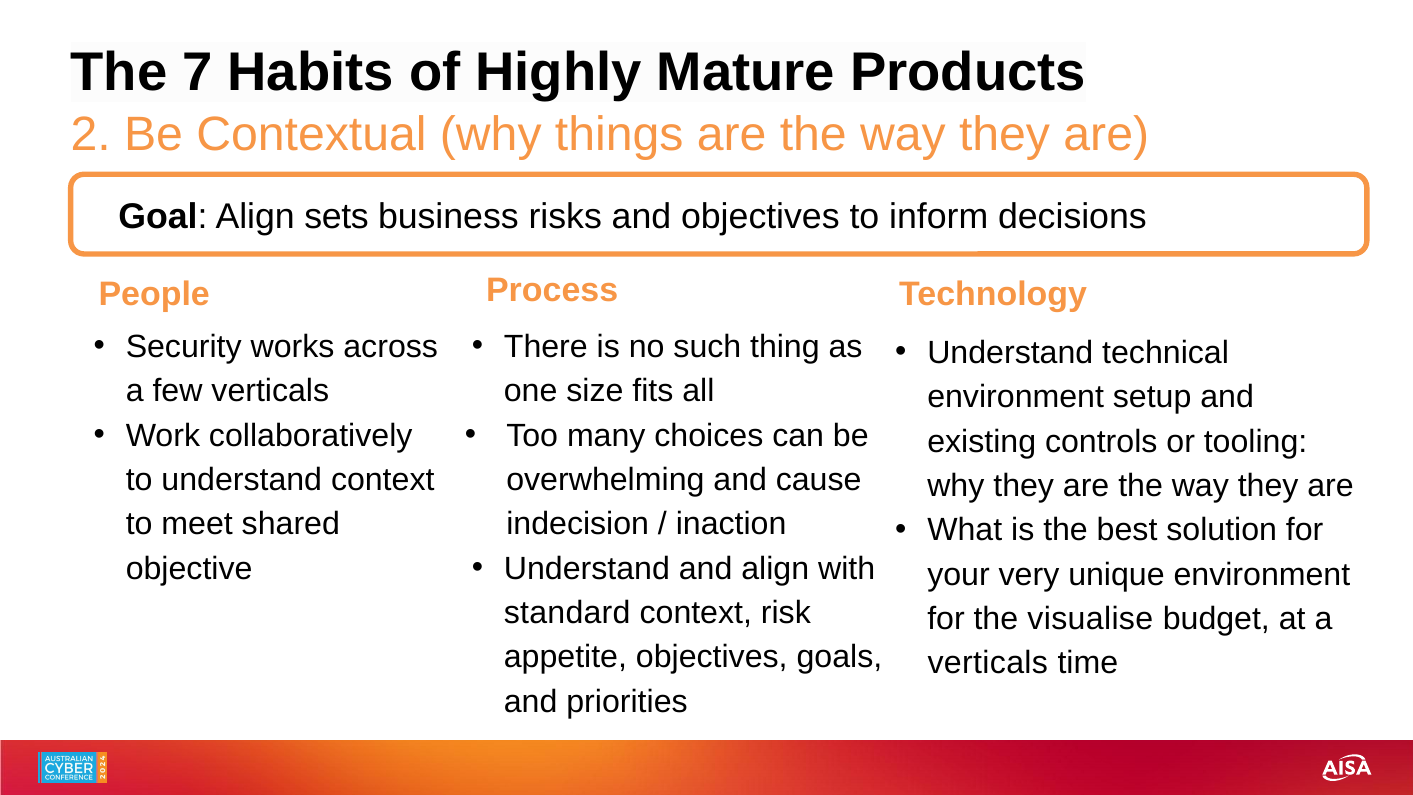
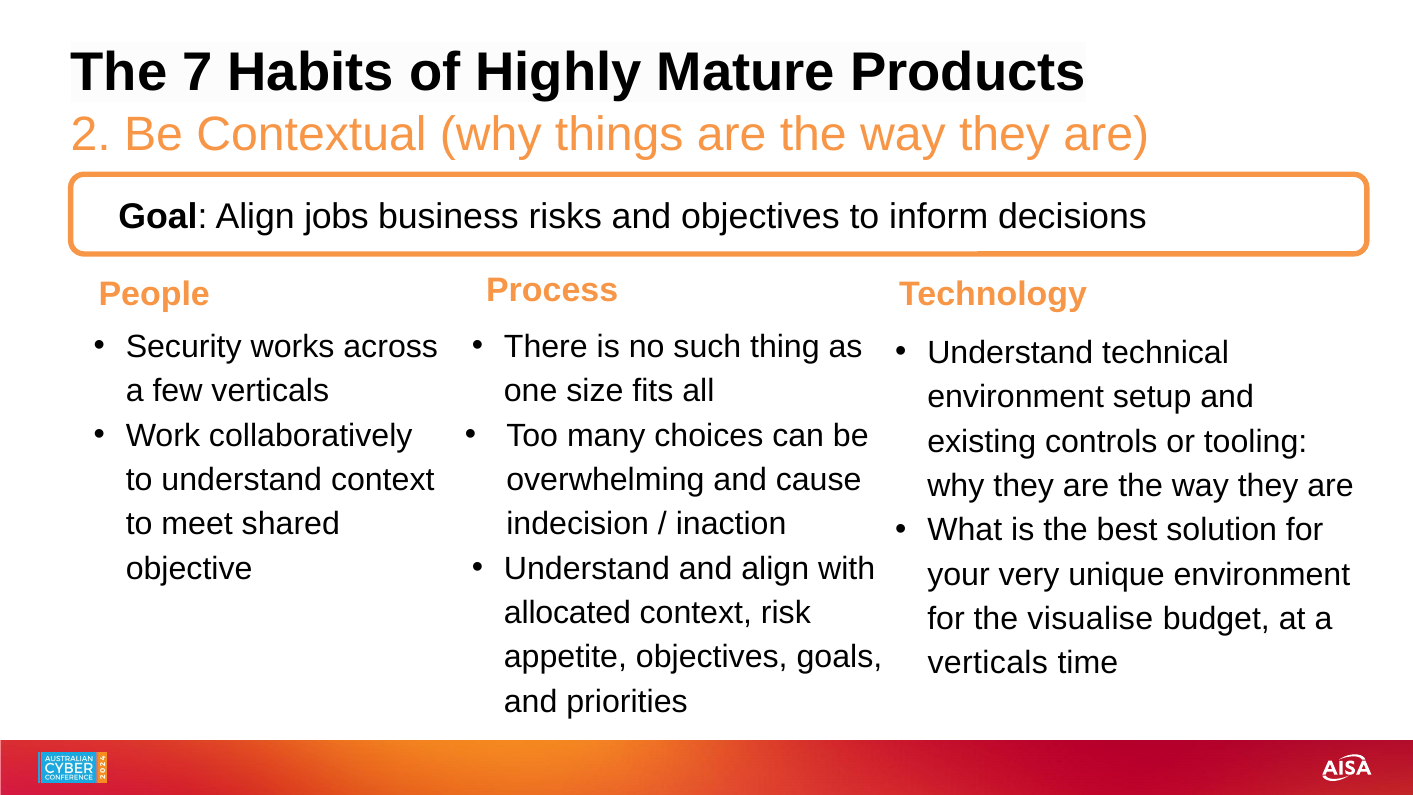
sets: sets -> jobs
standard: standard -> allocated
